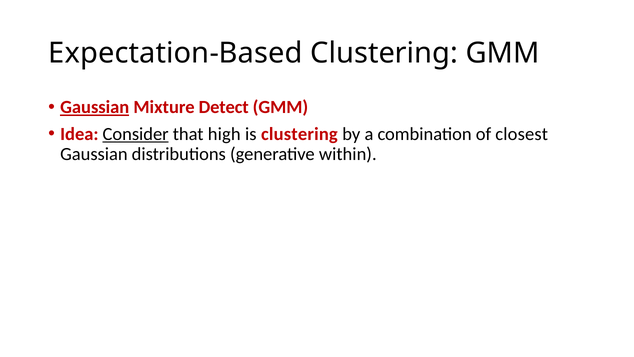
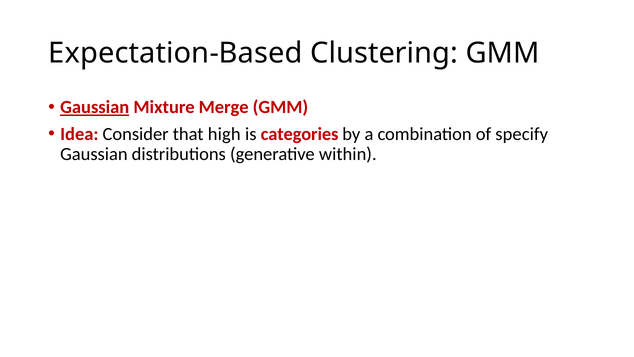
Detect: Detect -> Merge
Consider underline: present -> none
is clustering: clustering -> categories
closest: closest -> specify
